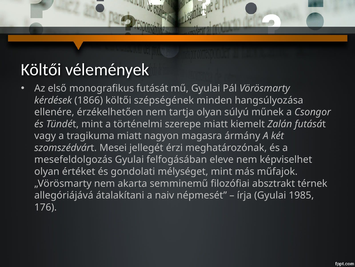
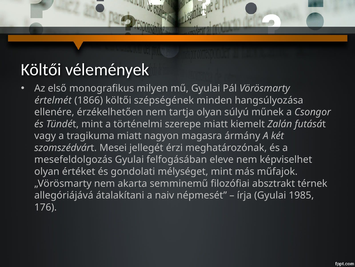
monografikus futását: futását -> milyen
kérdések: kérdések -> értelmét
